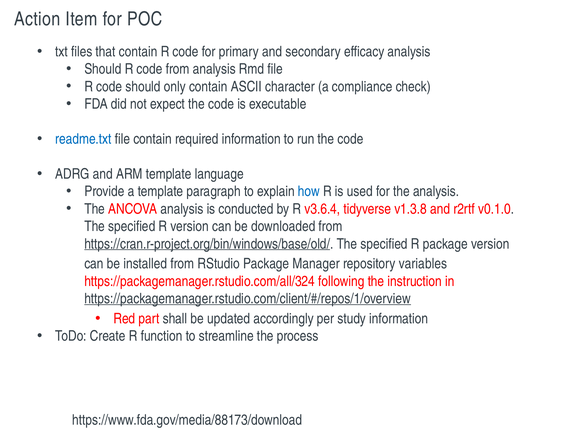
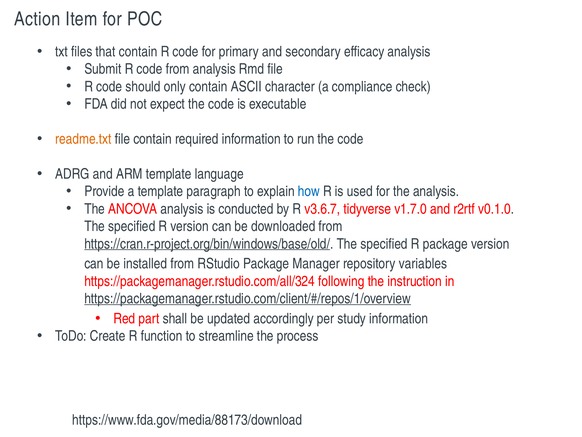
Should at (103, 69): Should -> Submit
readme.txt colour: blue -> orange
v3.6.4: v3.6.4 -> v3.6.7
v1.3.8: v1.3.8 -> v1.7.0
